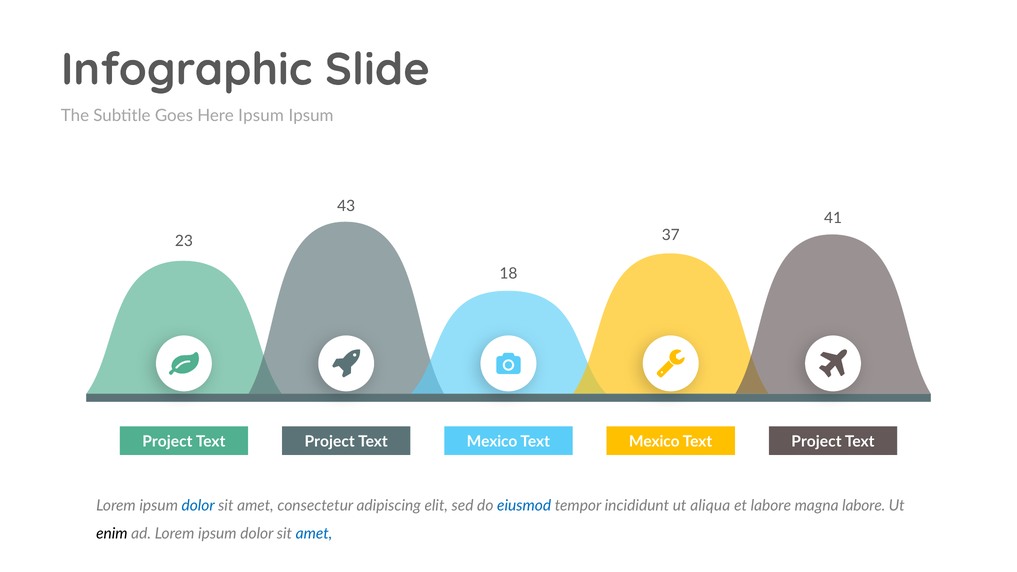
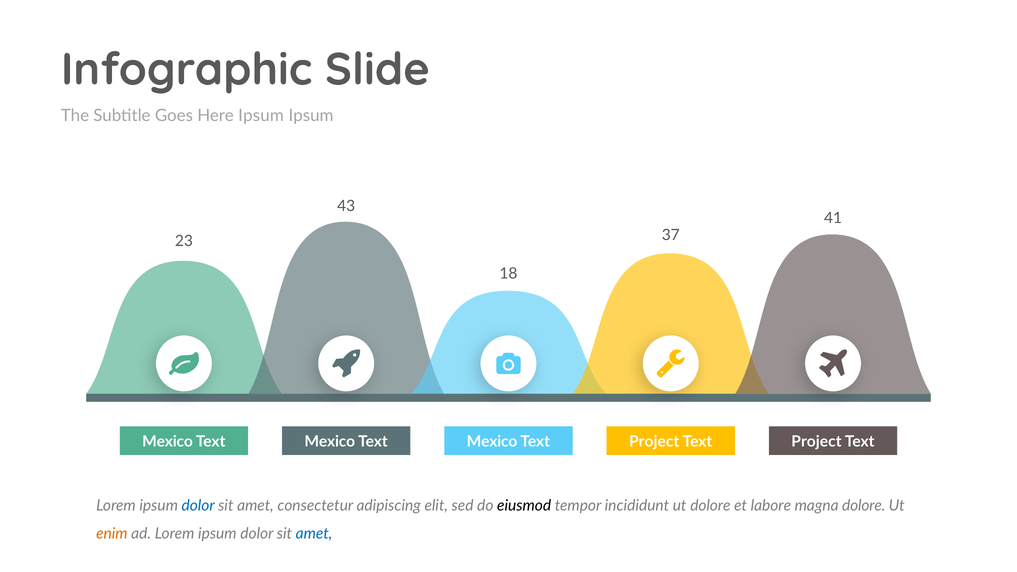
Project at (167, 442): Project -> Mexico
Project at (330, 442): Project -> Mexico
Mexico at (654, 442): Mexico -> Project
eiusmod colour: blue -> black
ut aliqua: aliqua -> dolore
magna labore: labore -> dolore
enim colour: black -> orange
